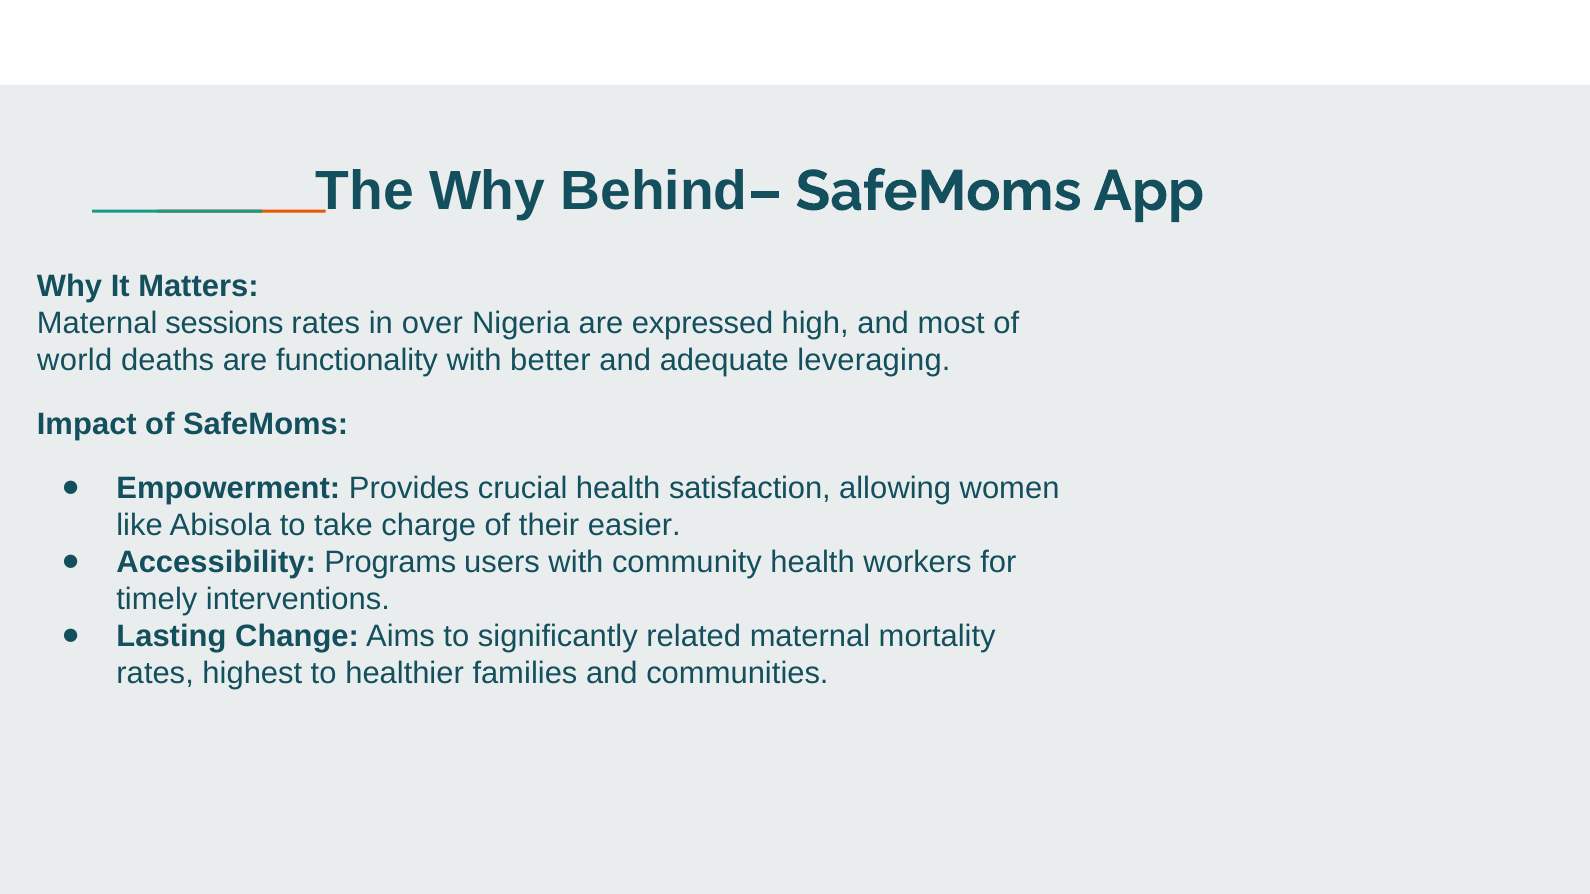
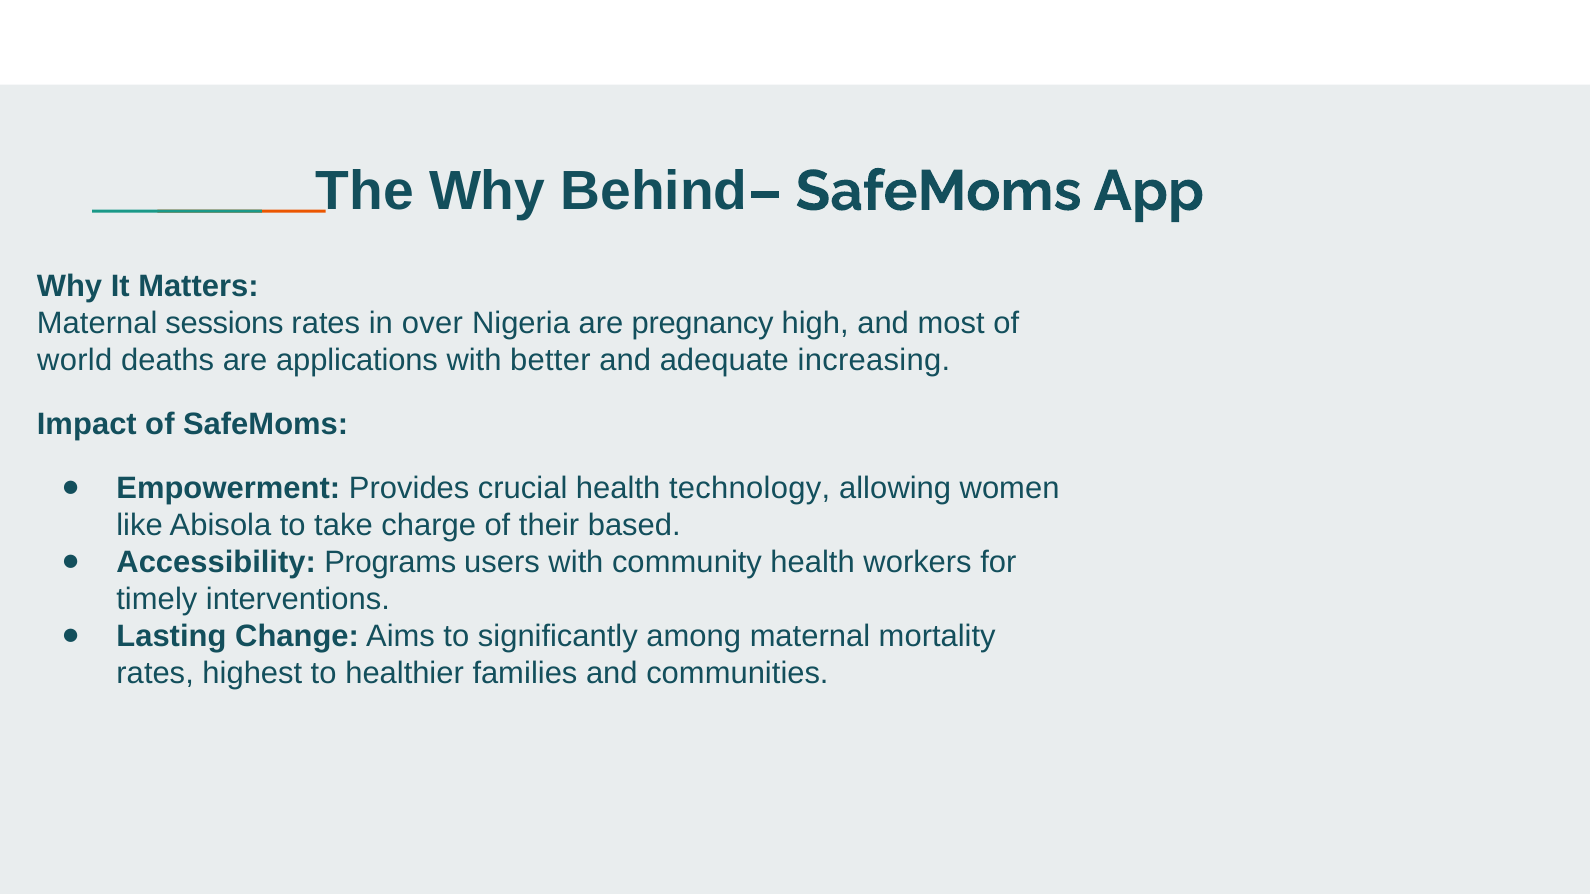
expressed: expressed -> pregnancy
functionality: functionality -> applications
leveraging: leveraging -> increasing
satisfaction: satisfaction -> technology
easier: easier -> based
related: related -> among
